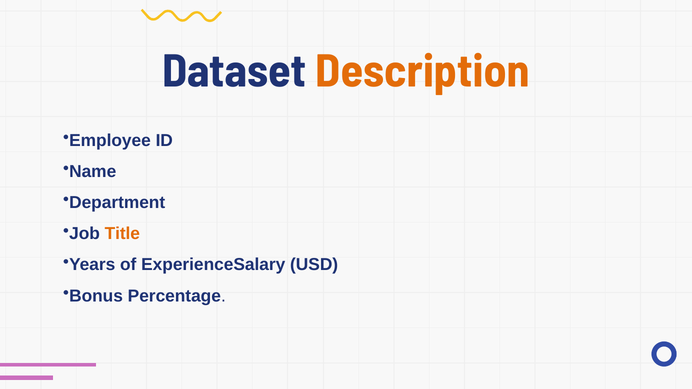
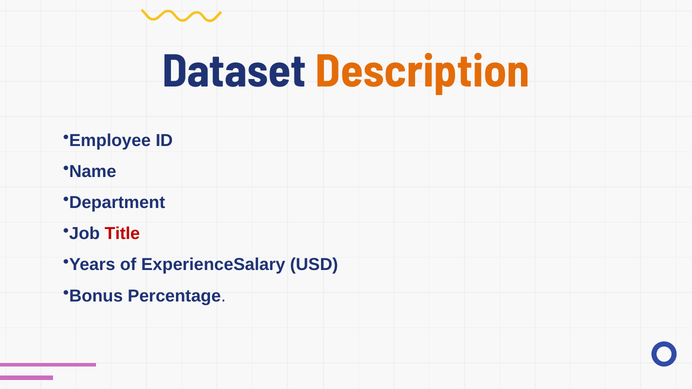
Title colour: orange -> red
